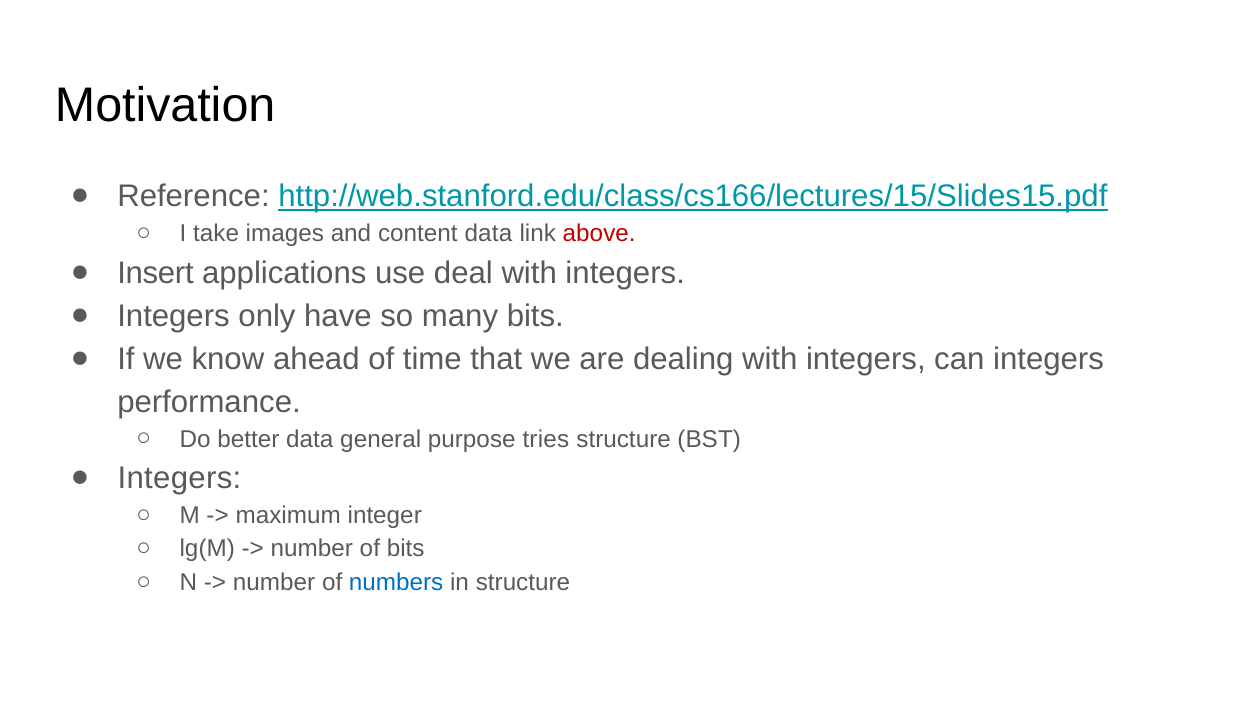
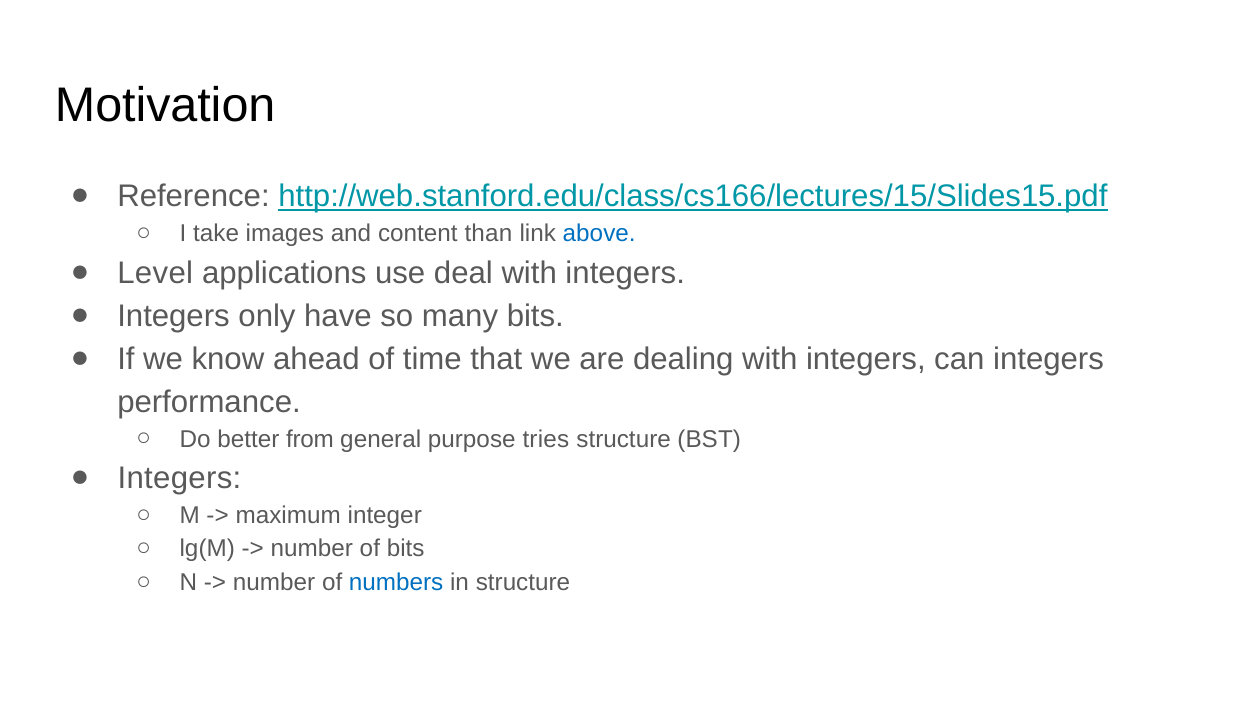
content data: data -> than
above colour: red -> blue
Insert: Insert -> Level
better data: data -> from
